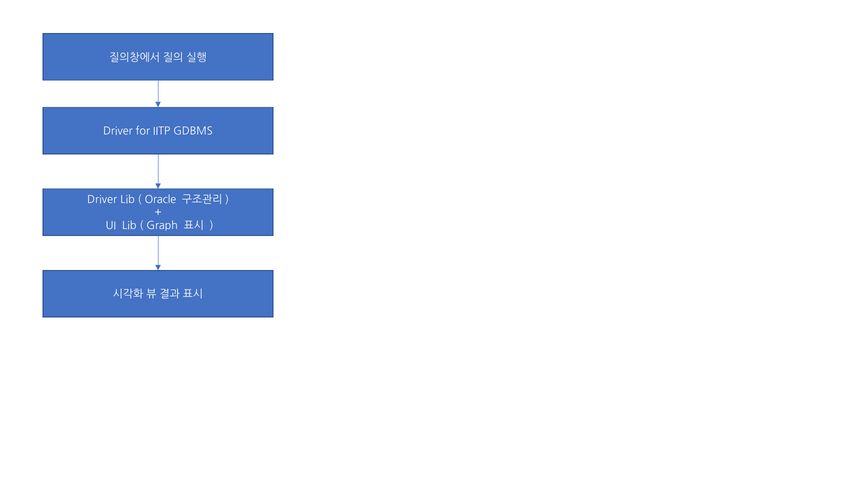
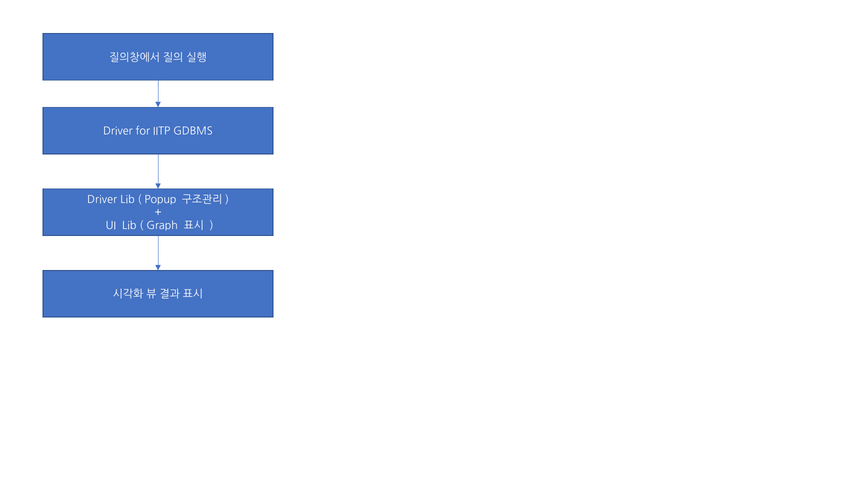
Oracle: Oracle -> Popup
